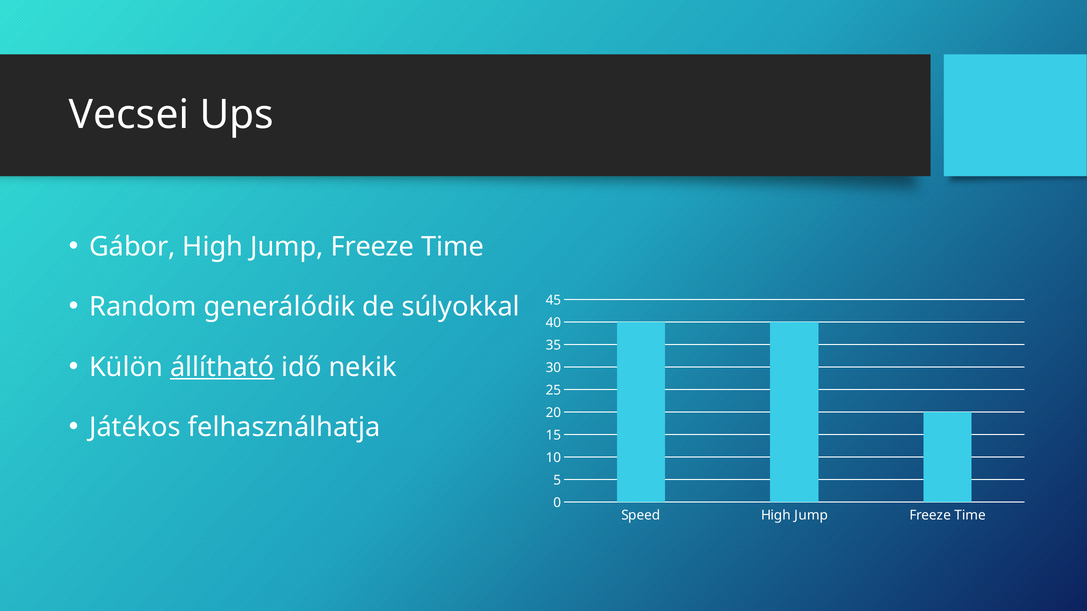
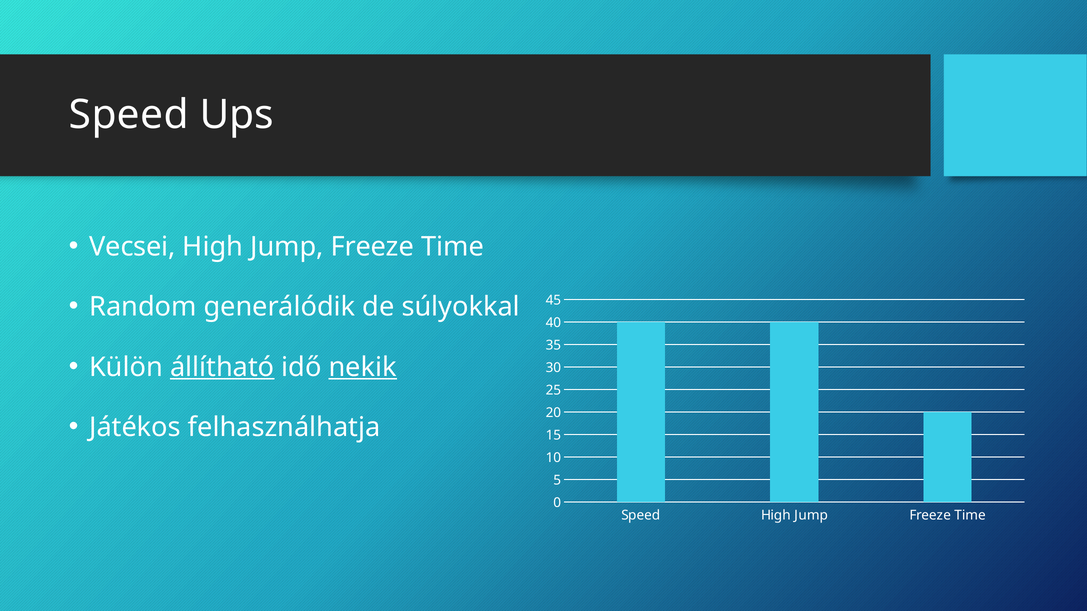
Vecsei at (129, 115): Vecsei -> Speed
Gábor: Gábor -> Vecsei
nekik underline: none -> present
